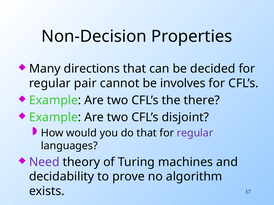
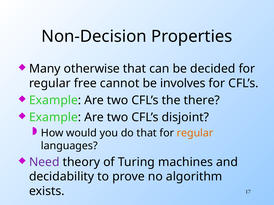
directions: directions -> otherwise
pair: pair -> free
regular at (195, 133) colour: purple -> orange
